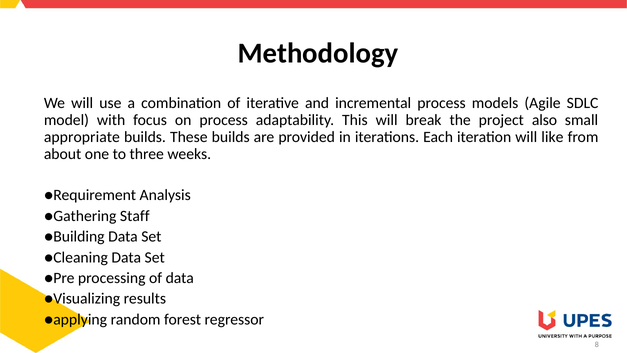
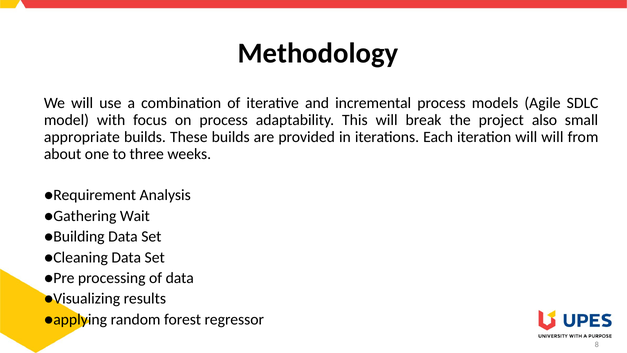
will like: like -> will
Staff: Staff -> Wait
